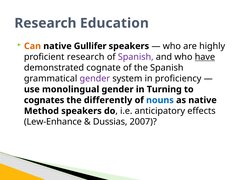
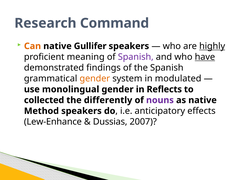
Education: Education -> Command
highly underline: none -> present
proficient research: research -> meaning
cognate: cognate -> findings
gender at (95, 79) colour: purple -> orange
proficiency: proficiency -> modulated
Turning: Turning -> Reflects
cognates: cognates -> collected
nouns colour: blue -> purple
